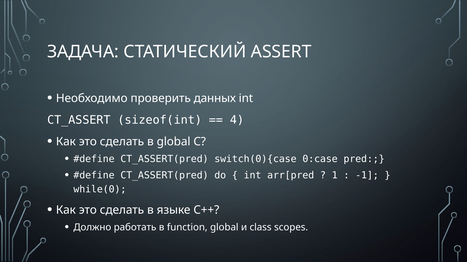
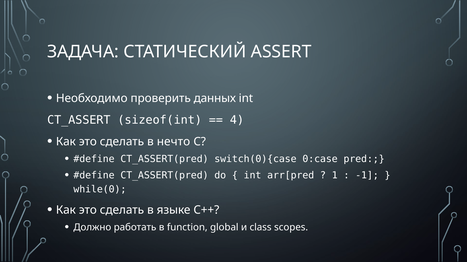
в global: global -> нечто
